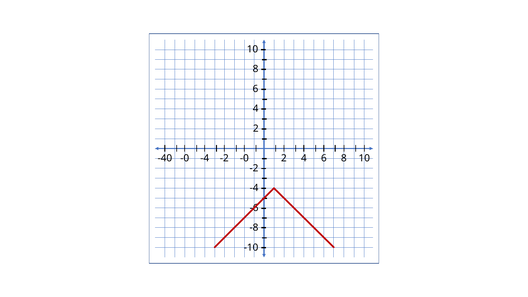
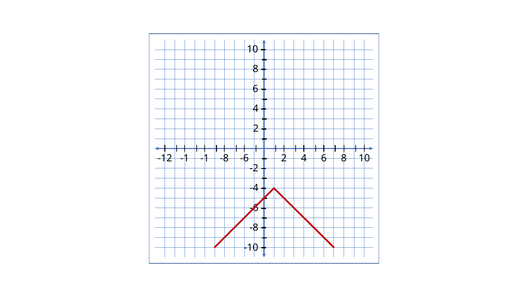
-40: -40 -> -12
-0 at (185, 158): -0 -> -1
-4 at (205, 158): -4 -> -1
-2 at (224, 158): -2 -> -8
-0 at (244, 158): -0 -> -6
